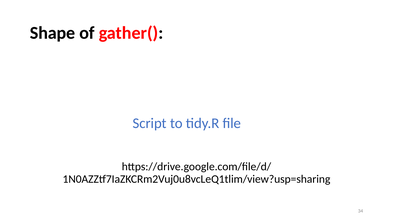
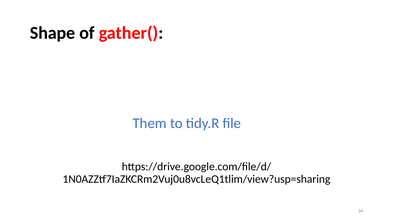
Script: Script -> Them
